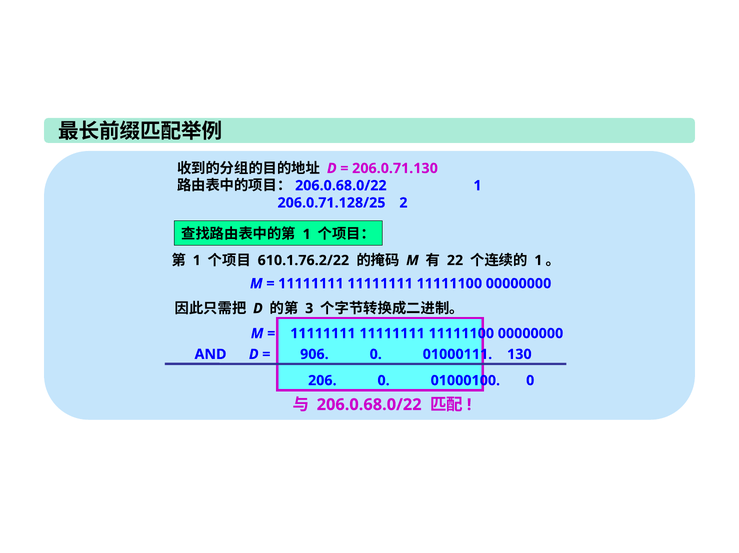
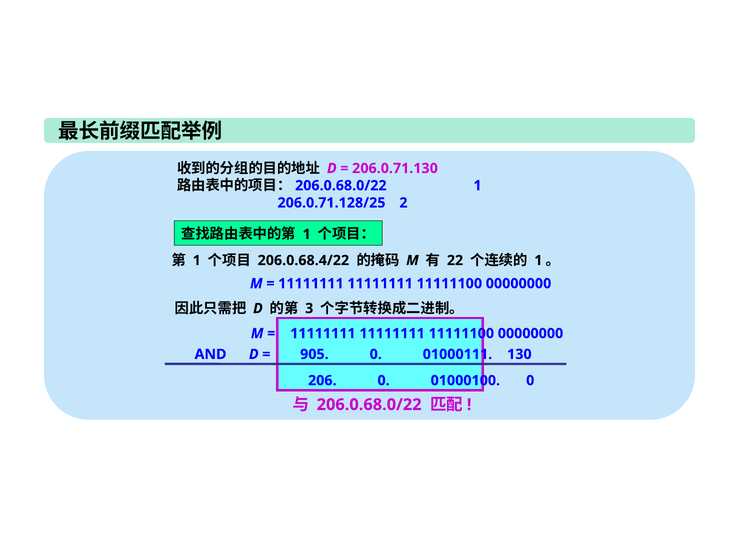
610.1.76.2/22: 610.1.76.2/22 -> 206.0.68.4/22
906: 906 -> 905
